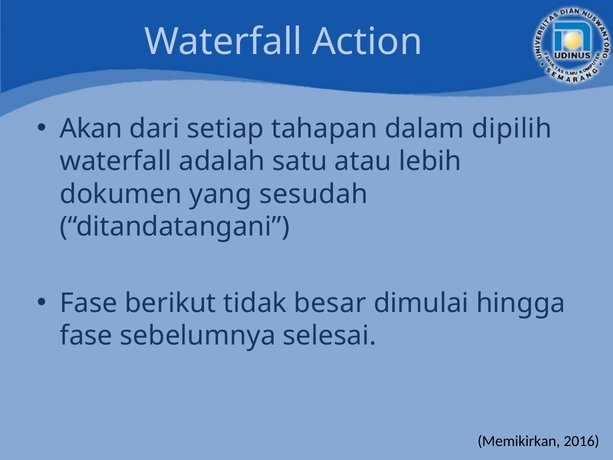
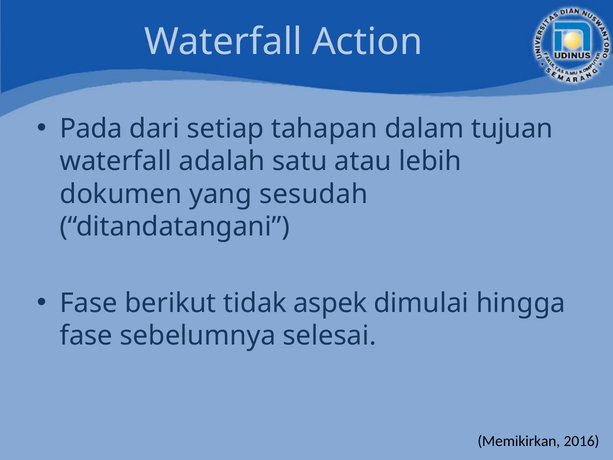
Akan: Akan -> Pada
dipilih: dipilih -> tujuan
besar: besar -> aspek
